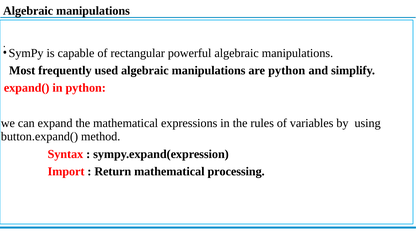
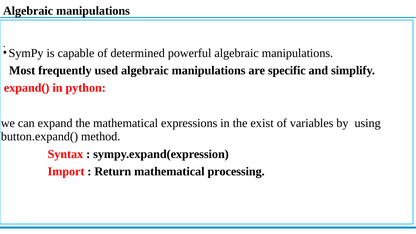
rectangular: rectangular -> determined
are python: python -> specific
rules: rules -> exist
